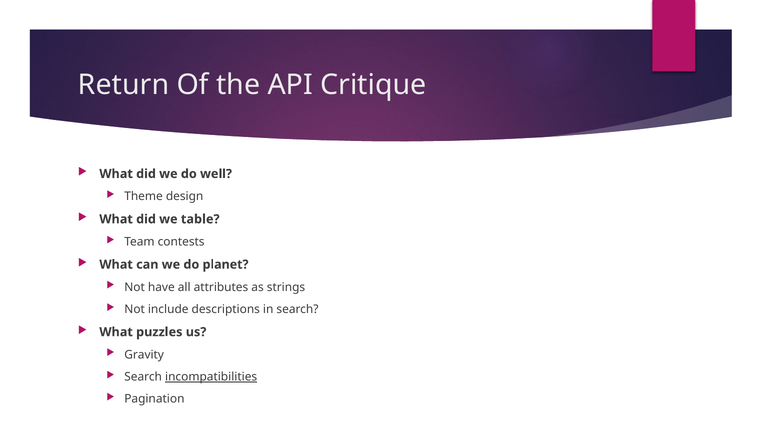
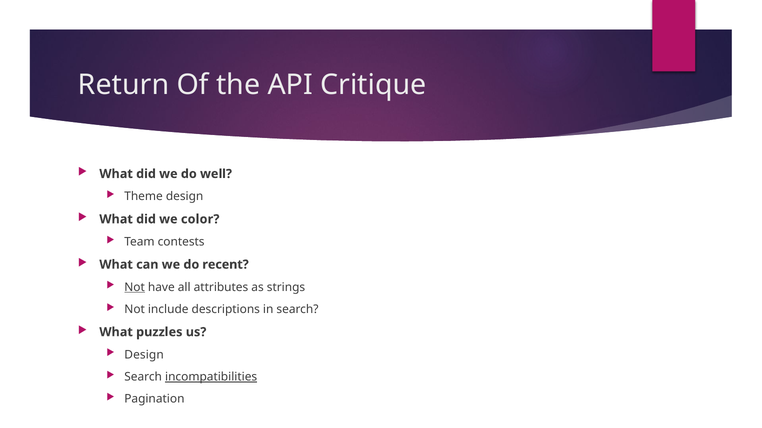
table: table -> color
planet: planet -> recent
Not at (135, 288) underline: none -> present
Gravity at (144, 355): Gravity -> Design
